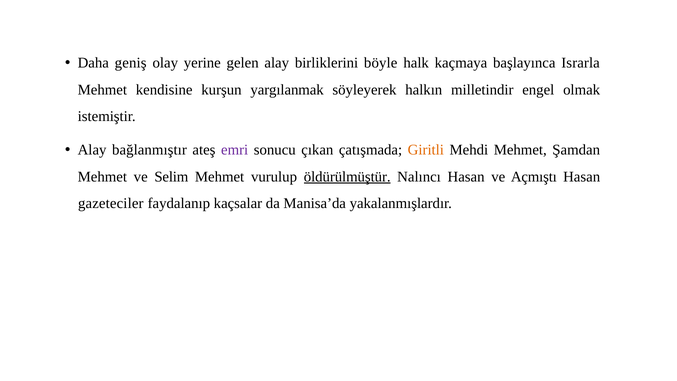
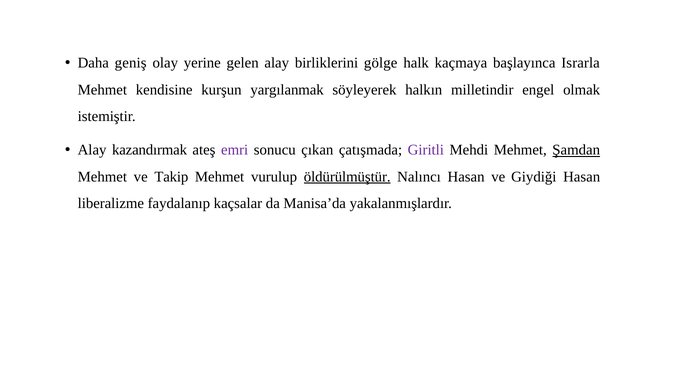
böyle: böyle -> gölge
bağlanmıştır: bağlanmıştır -> kazandırmak
Giritli colour: orange -> purple
Şamdan underline: none -> present
Selim: Selim -> Takip
Açmıştı: Açmıştı -> Giydiği
gazeteciler: gazeteciler -> liberalizme
